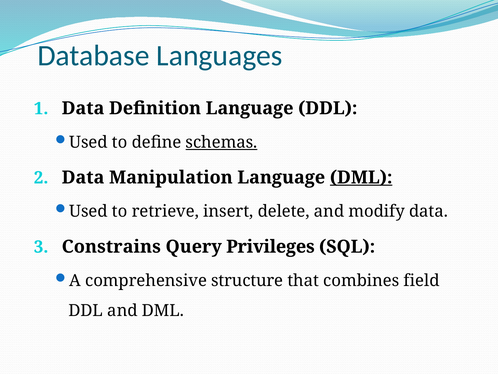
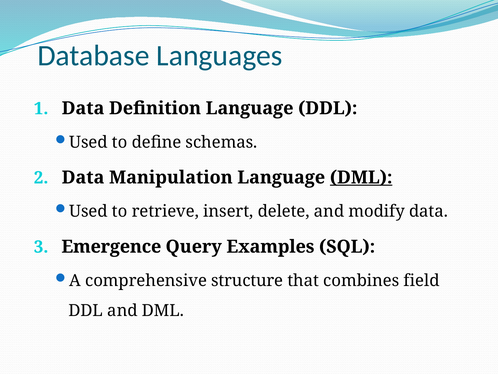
schemas underline: present -> none
Constrains: Constrains -> Emergence
Privileges: Privileges -> Examples
